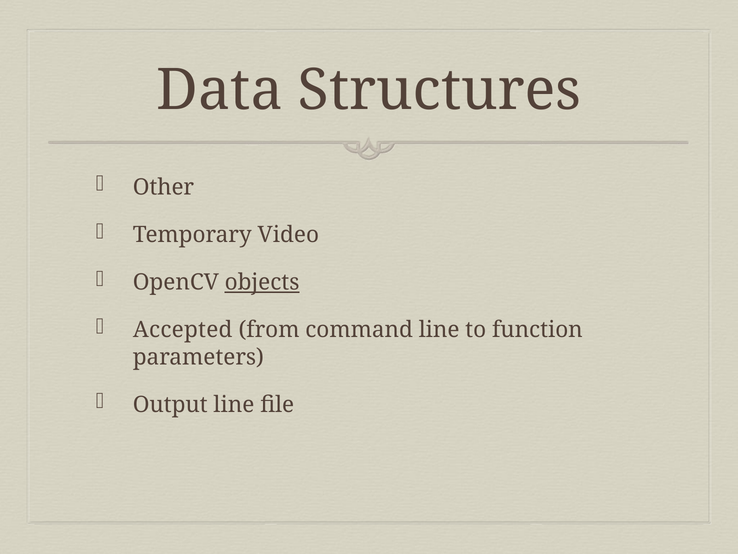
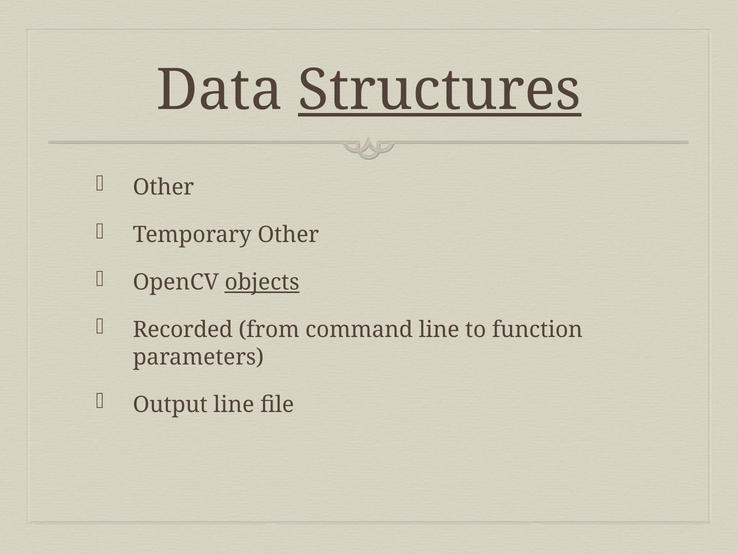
Structures underline: none -> present
Temporary Video: Video -> Other
Accepted: Accepted -> Recorded
